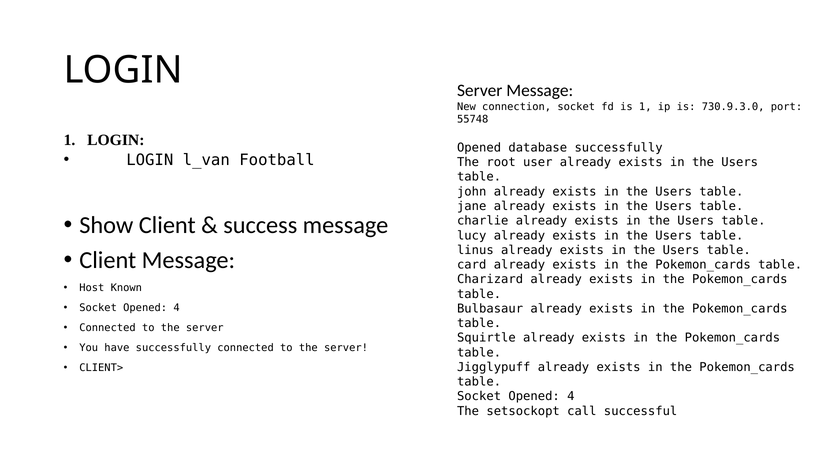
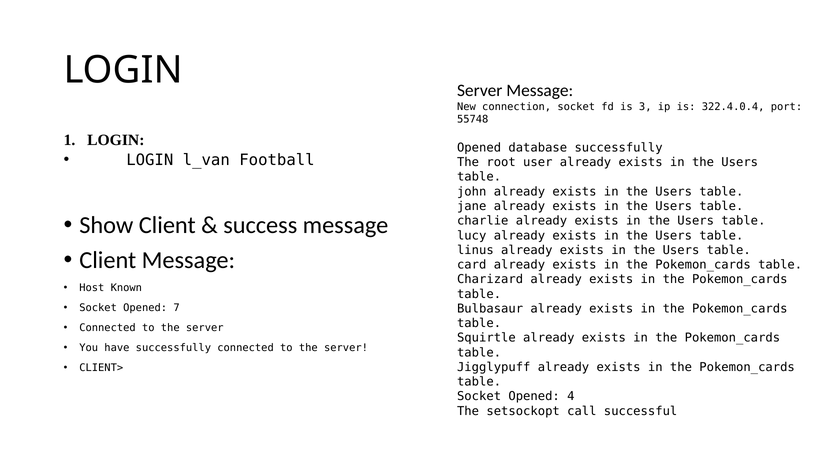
is 1: 1 -> 3
730.9.3.0: 730.9.3.0 -> 322.4.0.4
4 at (177, 307): 4 -> 7
